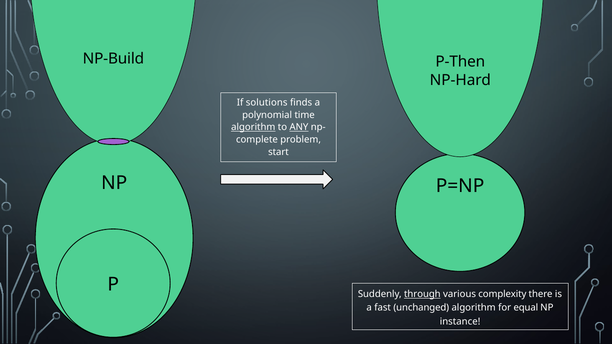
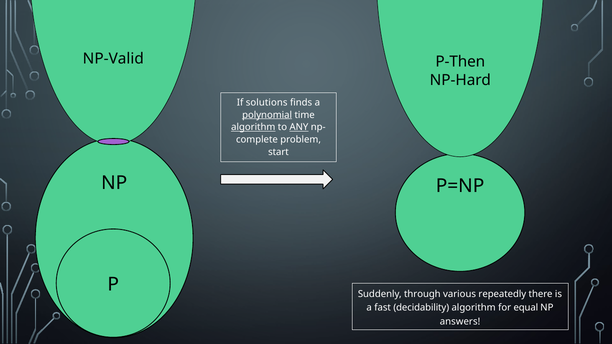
NP-Build: NP-Build -> NP-Valid
polynomial underline: none -> present
through underline: present -> none
complexity: complexity -> repeatedly
unchanged: unchanged -> decidability
instance: instance -> answers
